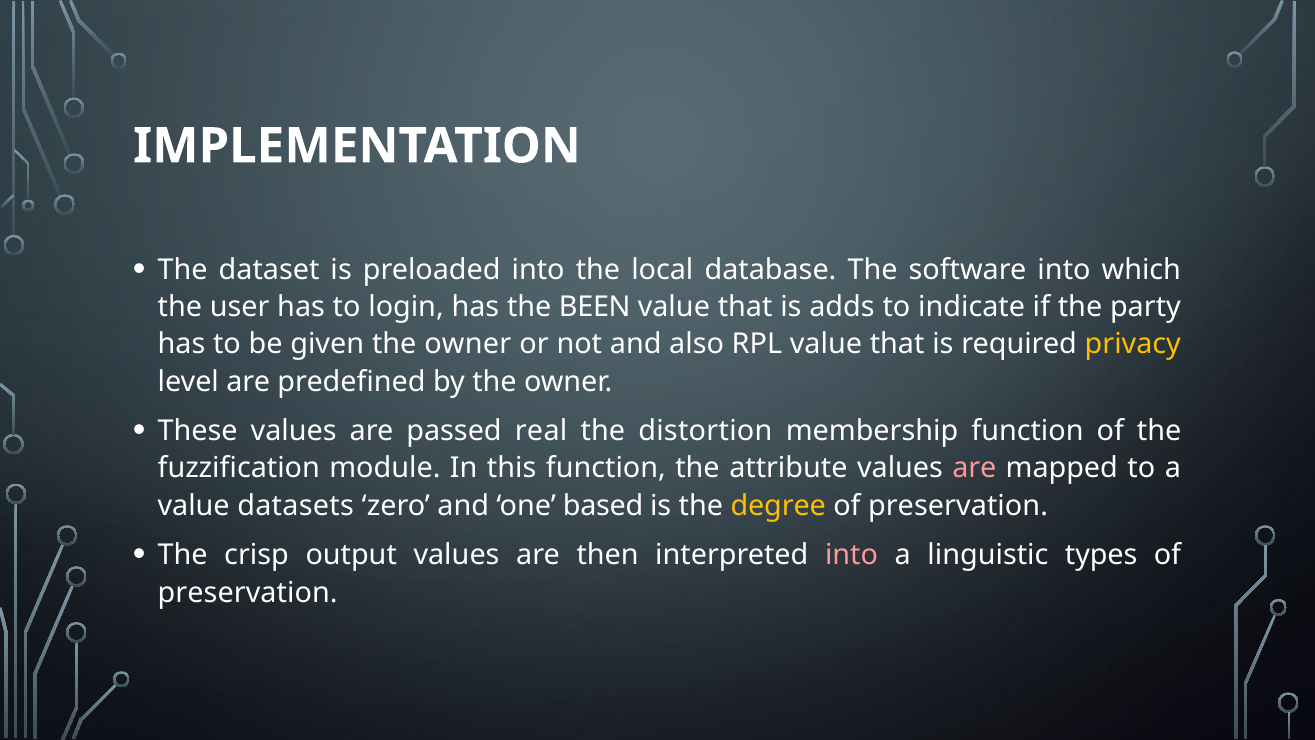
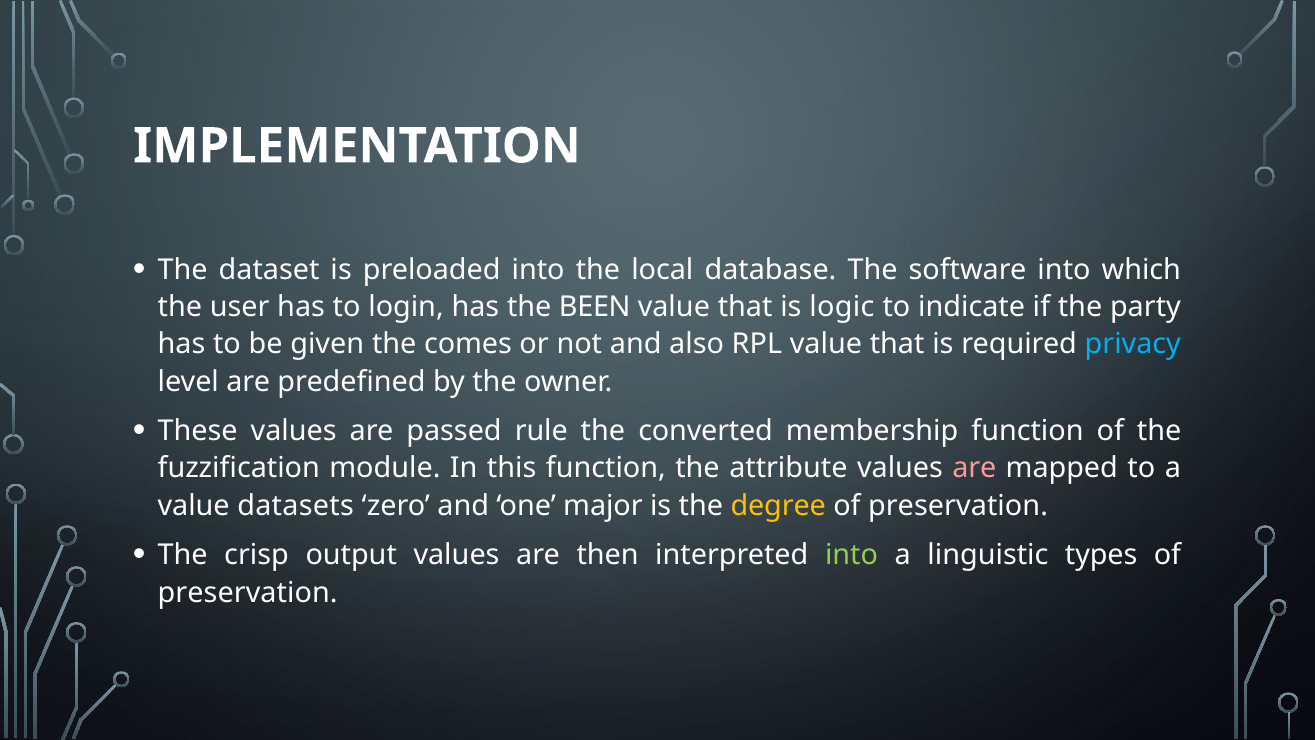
adds: adds -> logic
given the owner: owner -> comes
privacy colour: yellow -> light blue
real: real -> rule
distortion: distortion -> converted
based: based -> major
into at (852, 555) colour: pink -> light green
